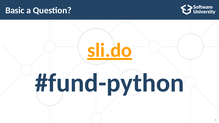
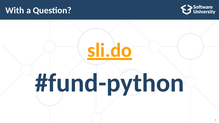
Basic: Basic -> With
